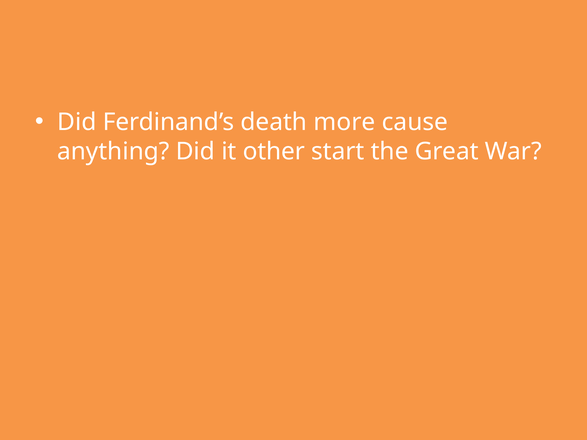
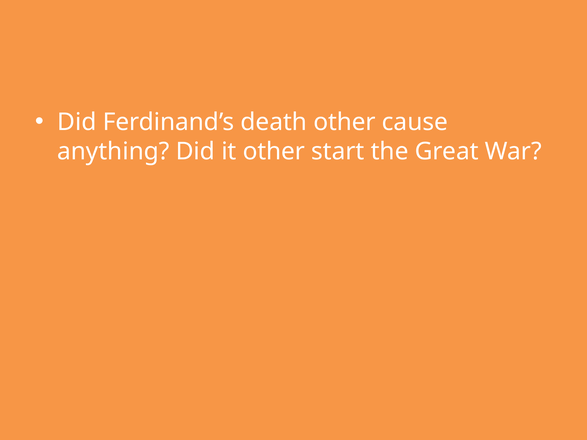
death more: more -> other
